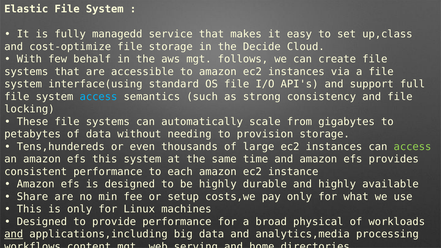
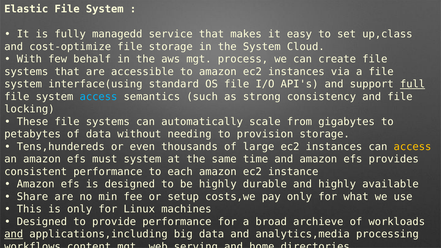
the Decide: Decide -> System
follows: follows -> process
full underline: none -> present
access at (412, 147) colour: light green -> yellow
efs this: this -> must
physical: physical -> archieve
